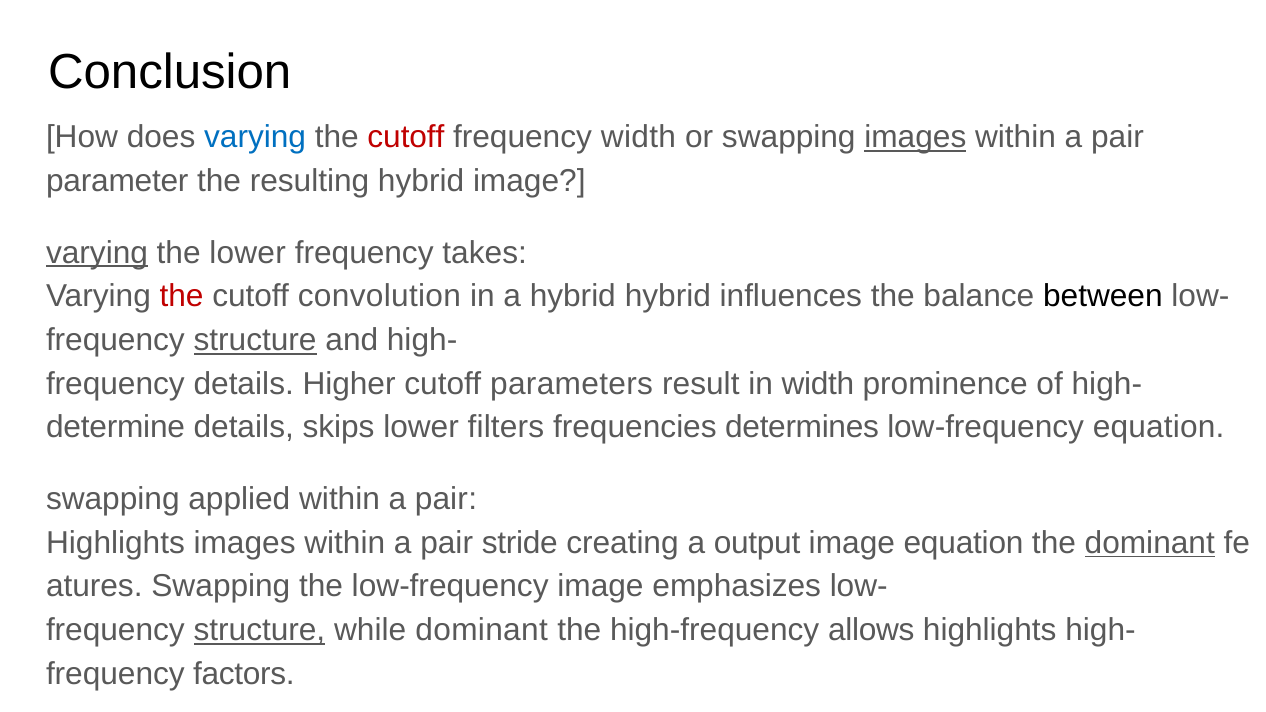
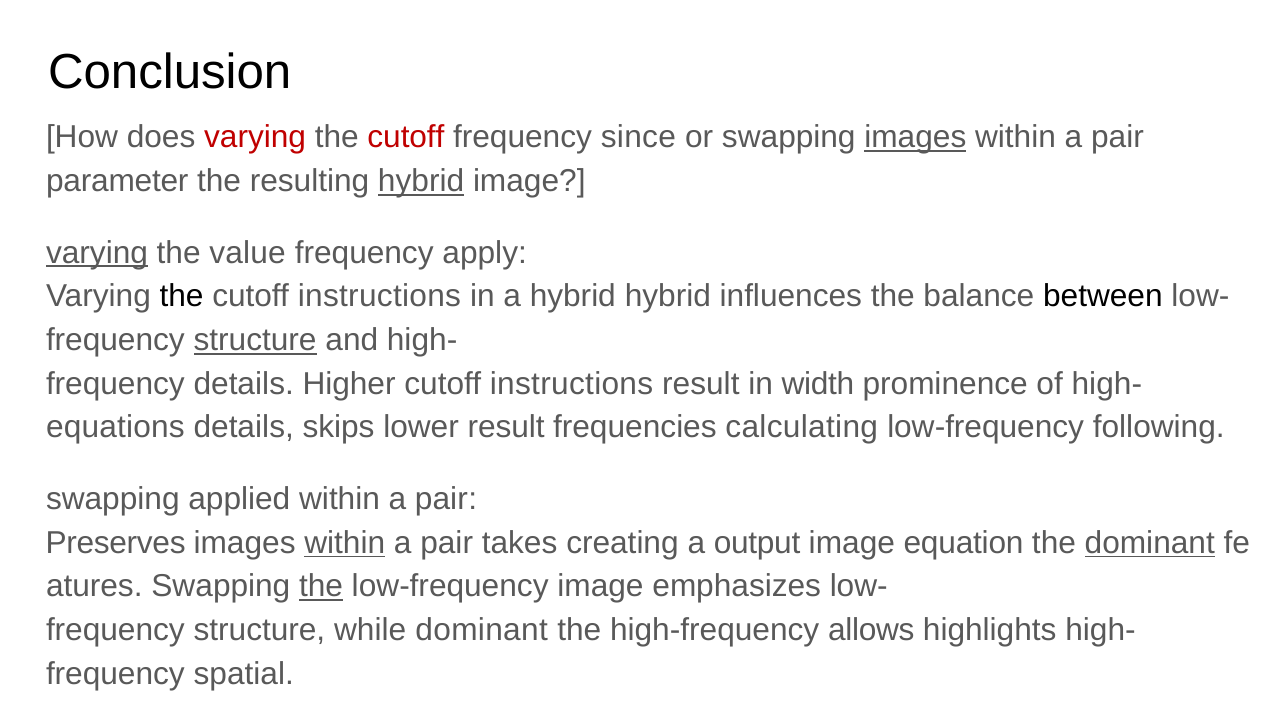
varying at (255, 137) colour: blue -> red
frequency width: width -> since
hybrid at (421, 181) underline: none -> present
the lower: lower -> value
takes: takes -> apply
the at (182, 297) colour: red -> black
convolution at (379, 297): convolution -> instructions
Higher cutoff parameters: parameters -> instructions
determine: determine -> equations
lower filters: filters -> result
determines: determines -> calculating
low-frequency equation: equation -> following
Highlights at (115, 543): Highlights -> Preserves
within at (345, 543) underline: none -> present
stride: stride -> takes
the at (321, 587) underline: none -> present
structure at (259, 630) underline: present -> none
factors: factors -> spatial
